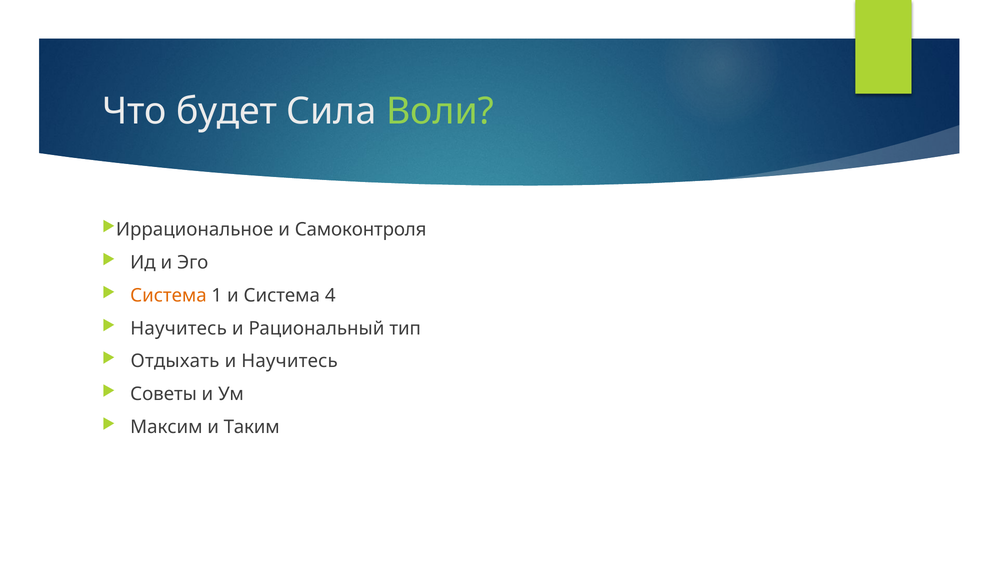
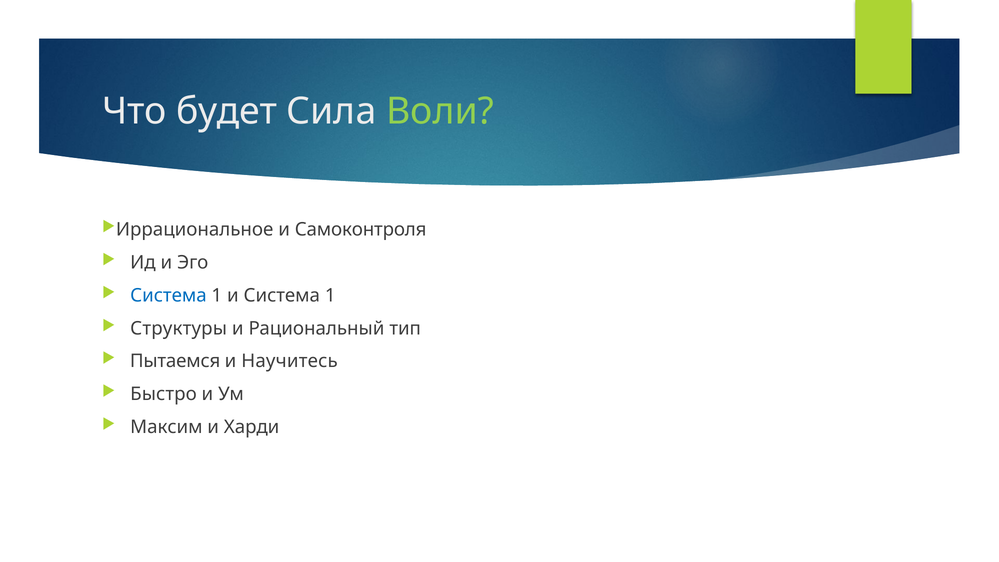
Система at (168, 295) colour: orange -> blue
и Система 4: 4 -> 1
Научитесь at (179, 328): Научитесь -> Структуры
Отдыхать: Отдыхать -> Пытаемся
Советы: Советы -> Быстро
Таким: Таким -> Харди
